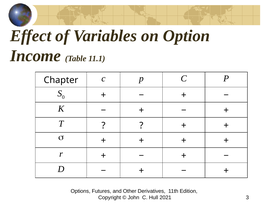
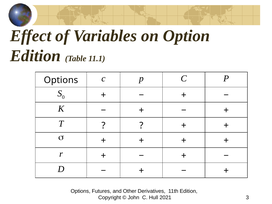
Income at (35, 56): Income -> Edition
Chapter at (61, 80): Chapter -> Options
